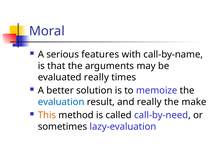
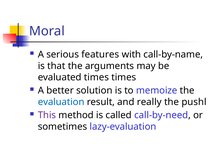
evaluated really: really -> times
make: make -> pushl
This colour: orange -> purple
